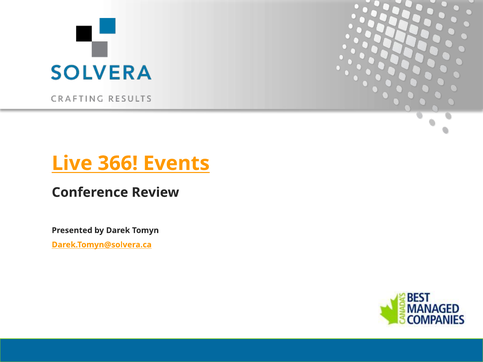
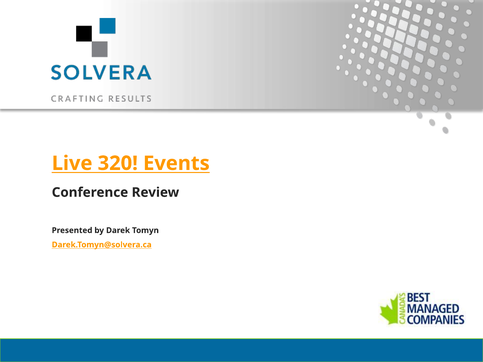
366: 366 -> 320
